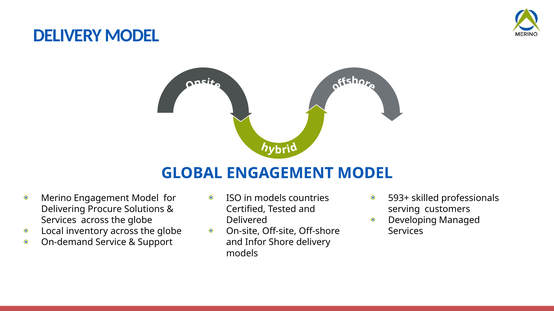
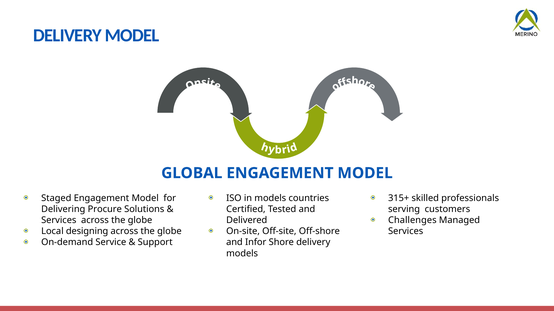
Merino: Merino -> Staged
593+: 593+ -> 315+
Developing: Developing -> Challenges
inventory: inventory -> designing
